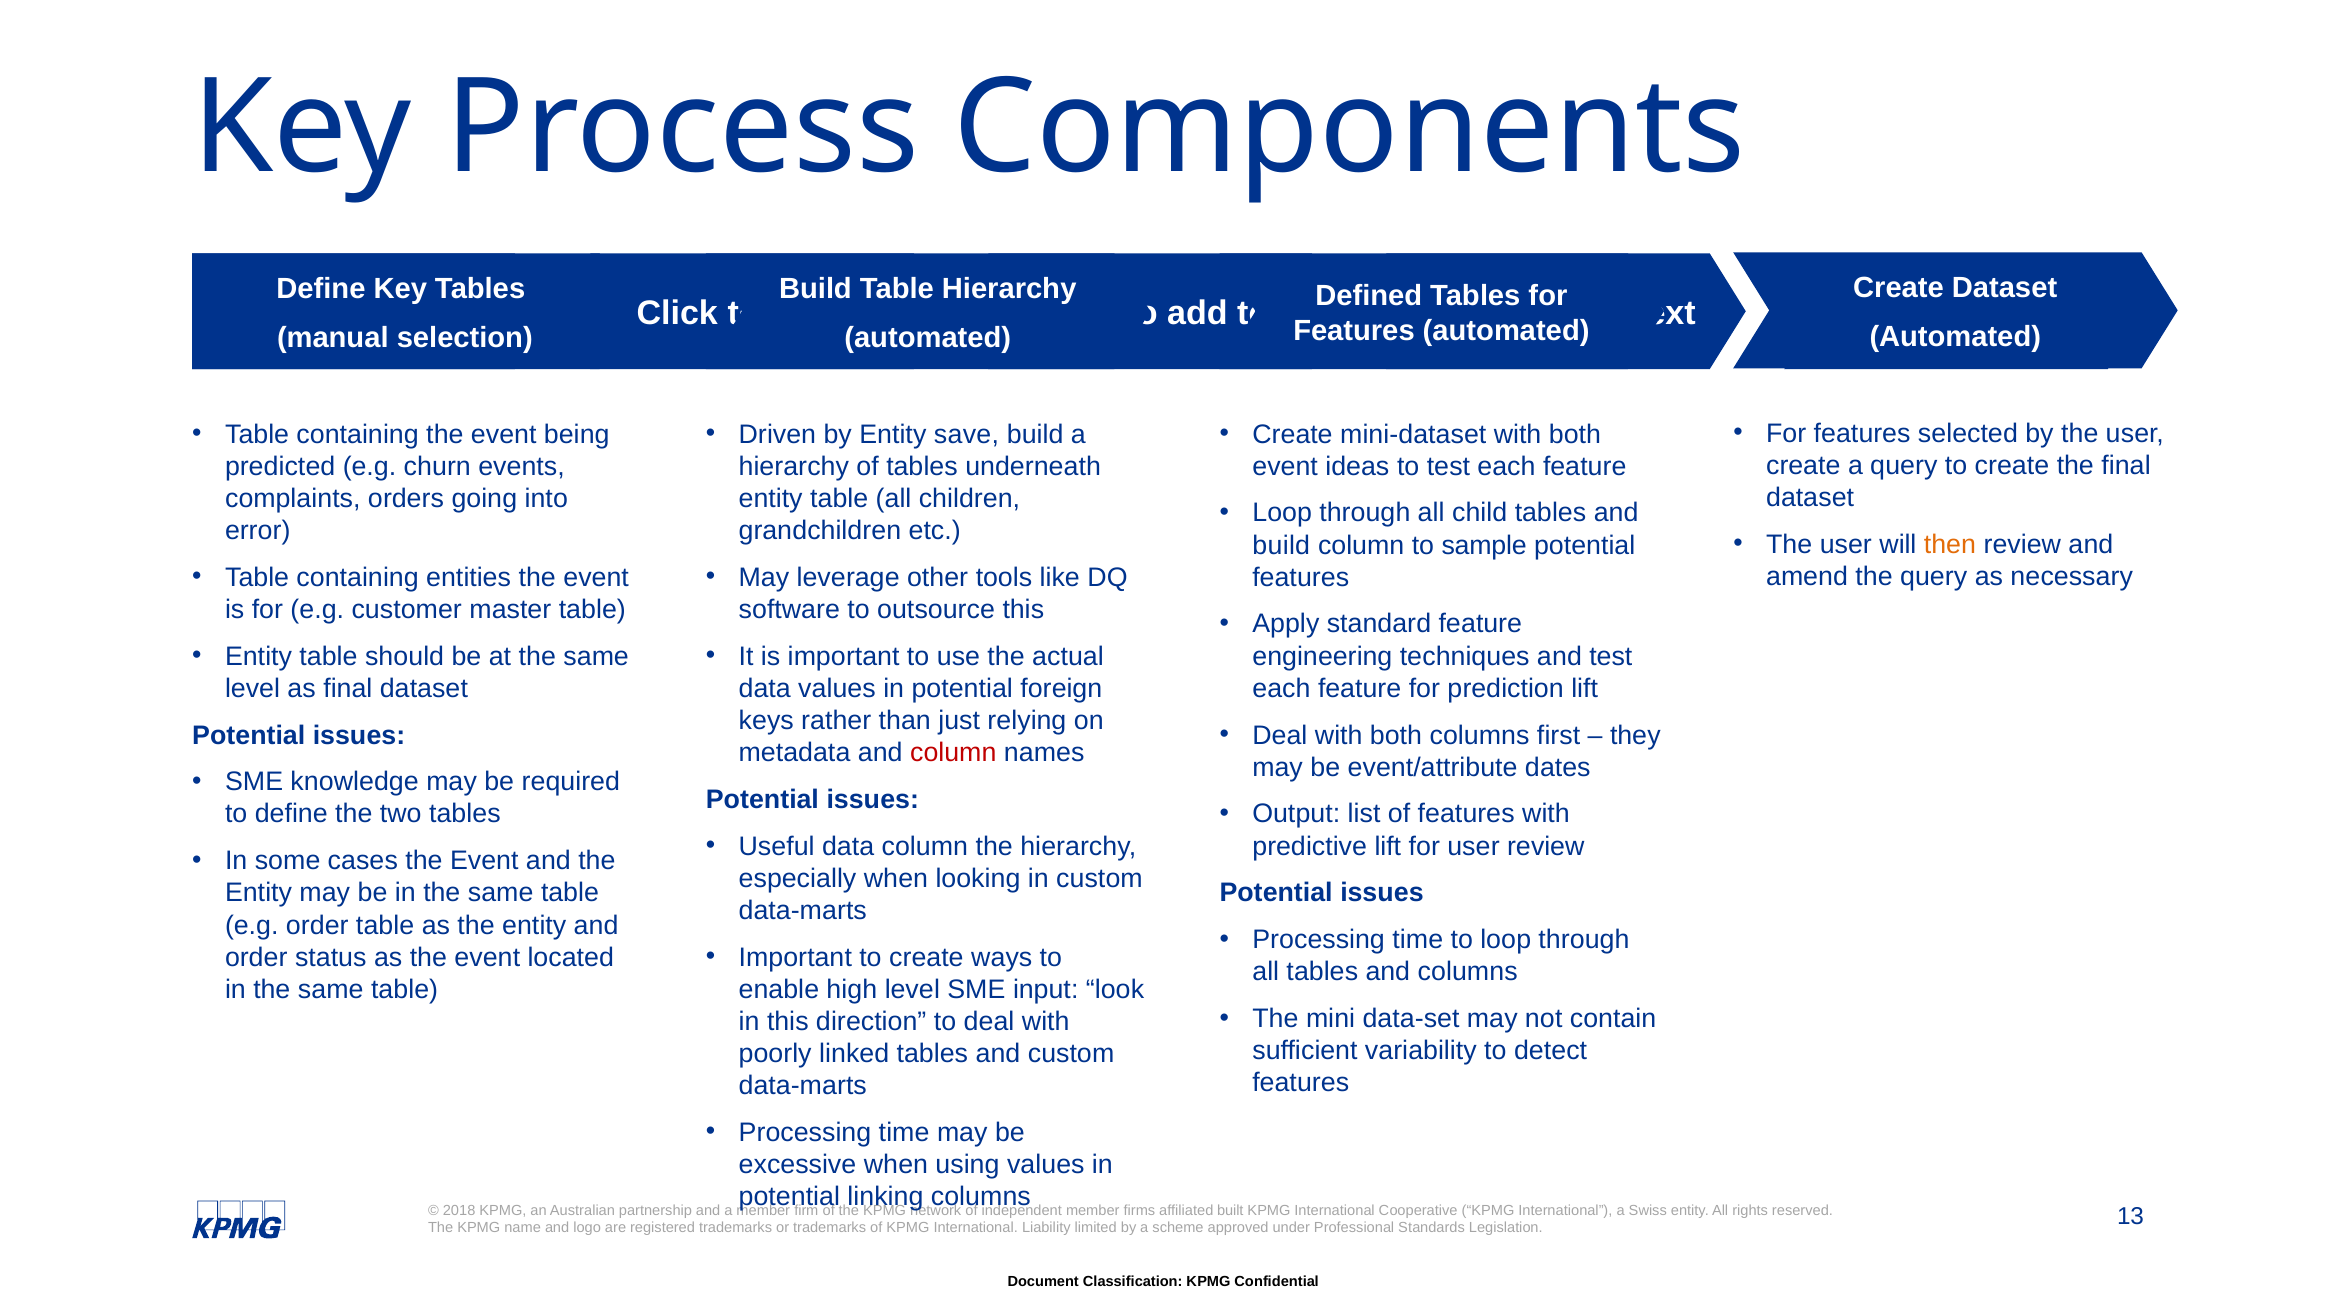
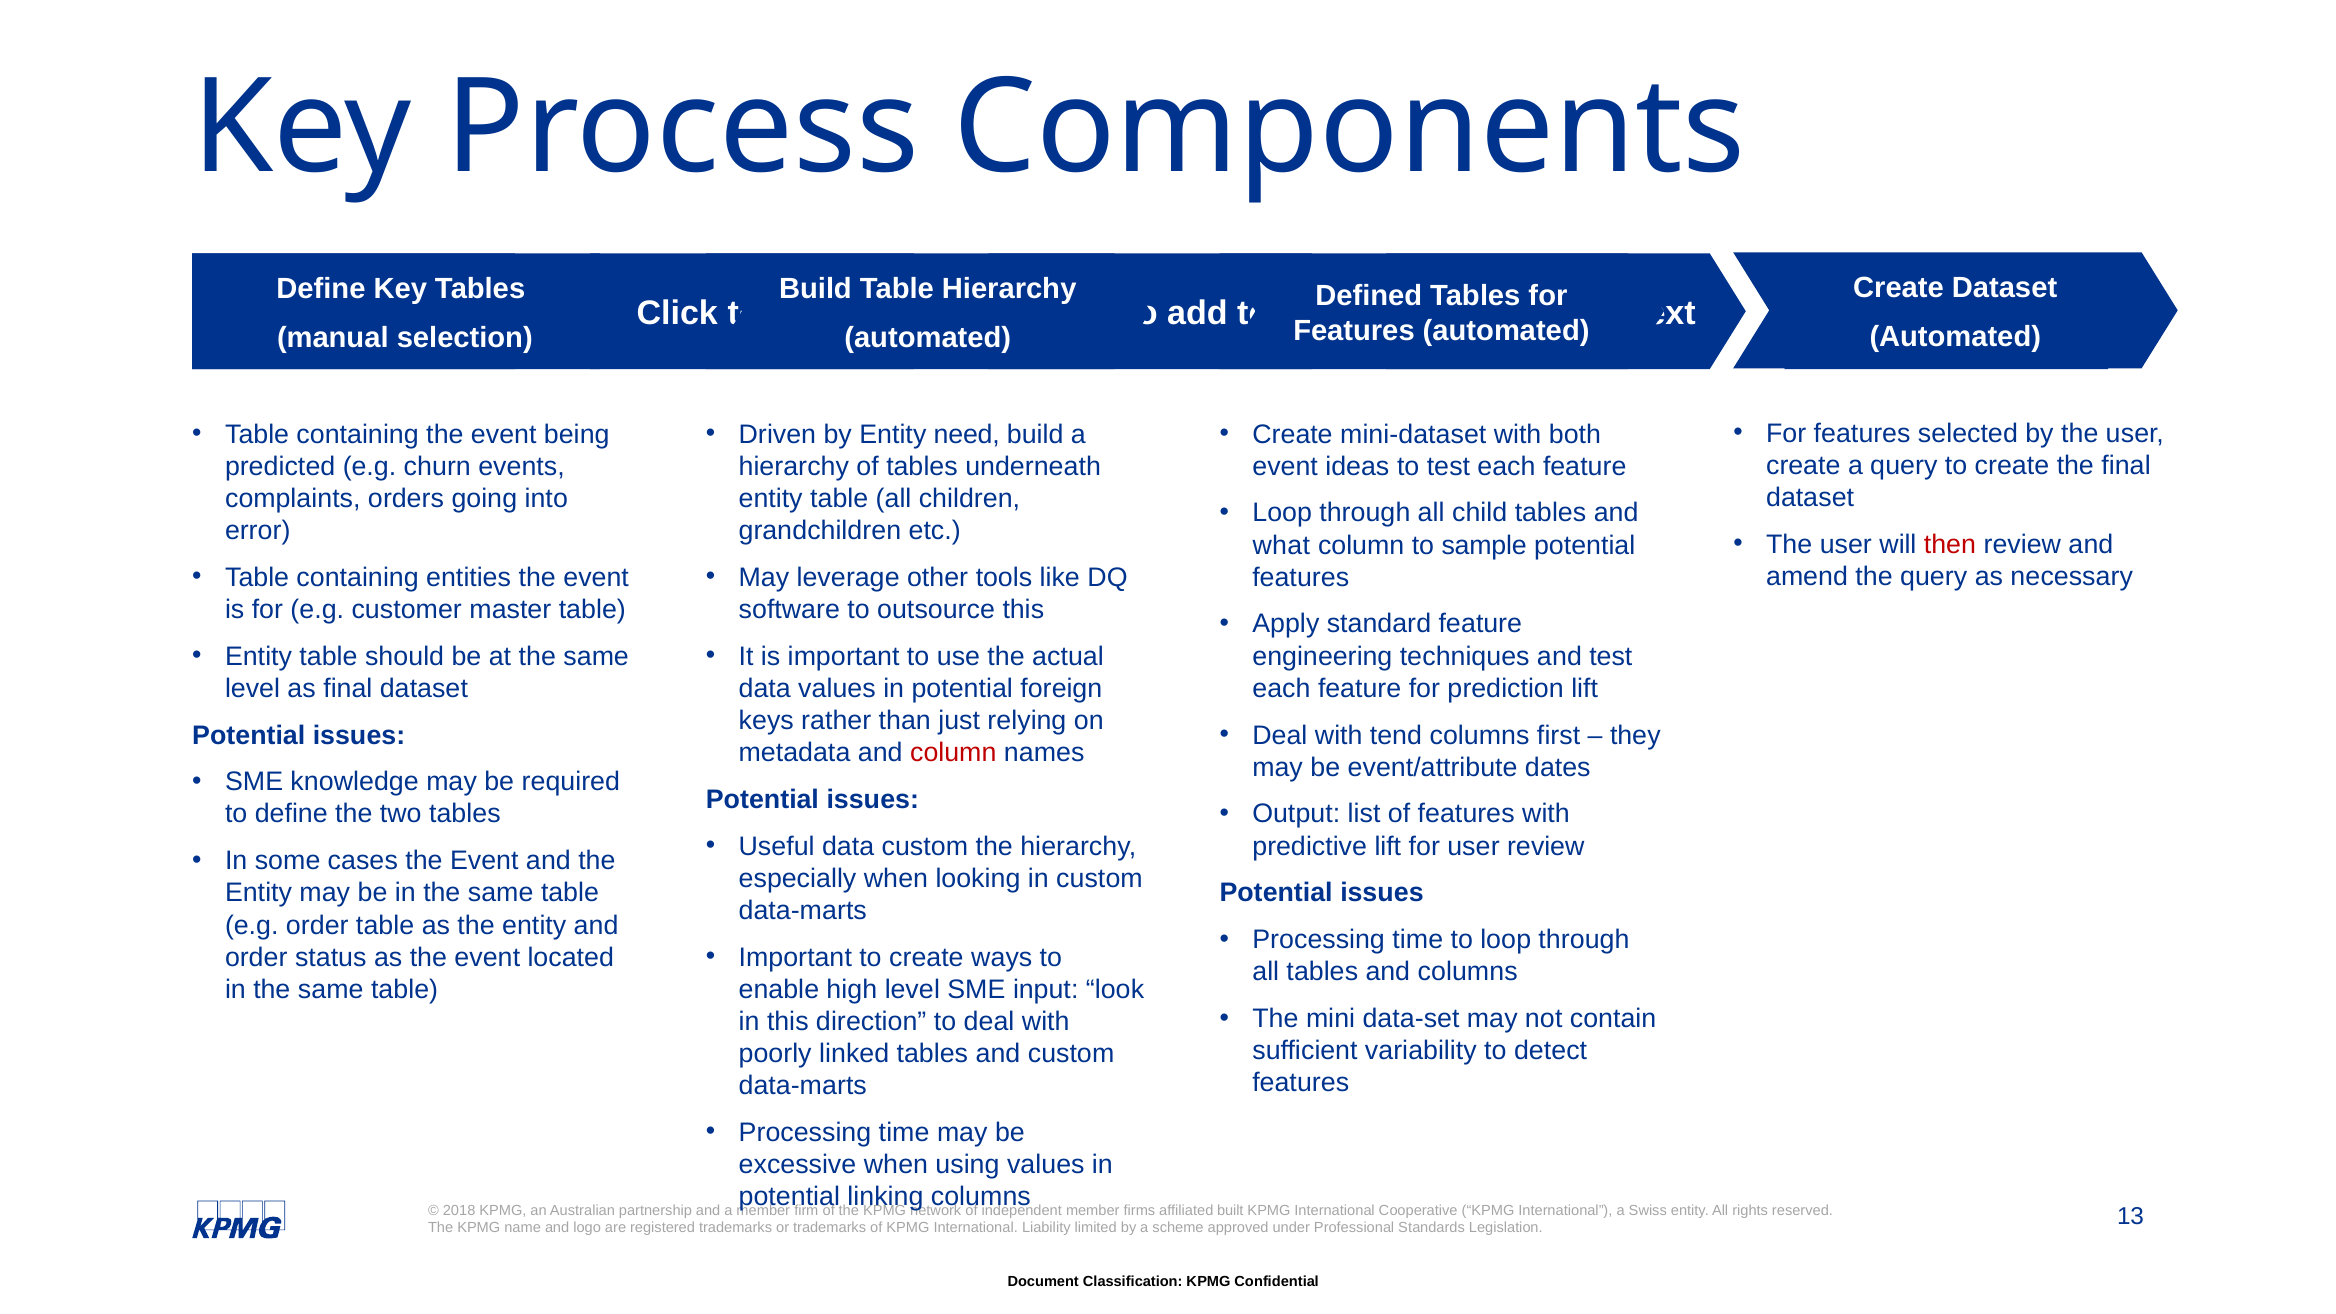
save: save -> need
then colour: orange -> red
build at (1281, 545): build -> what
Deal with both: both -> tend
data column: column -> custom
